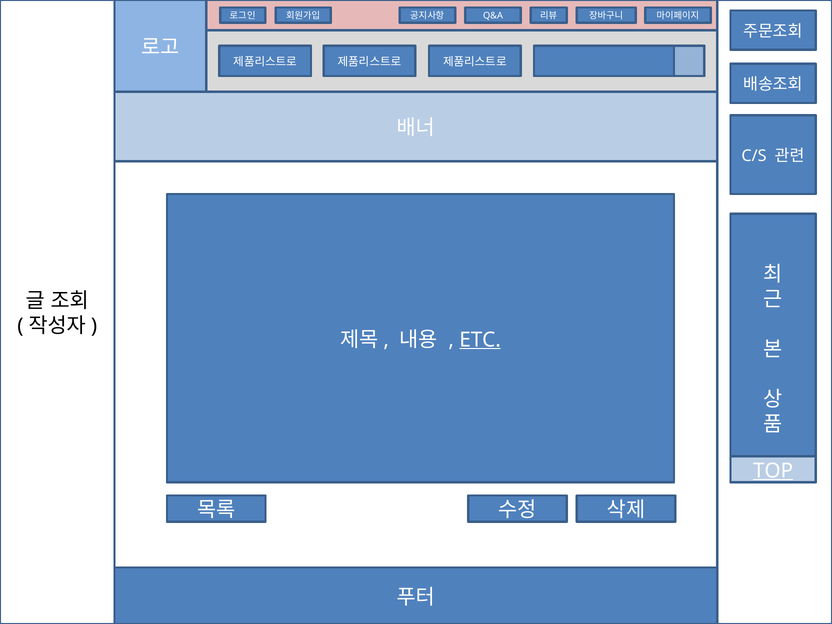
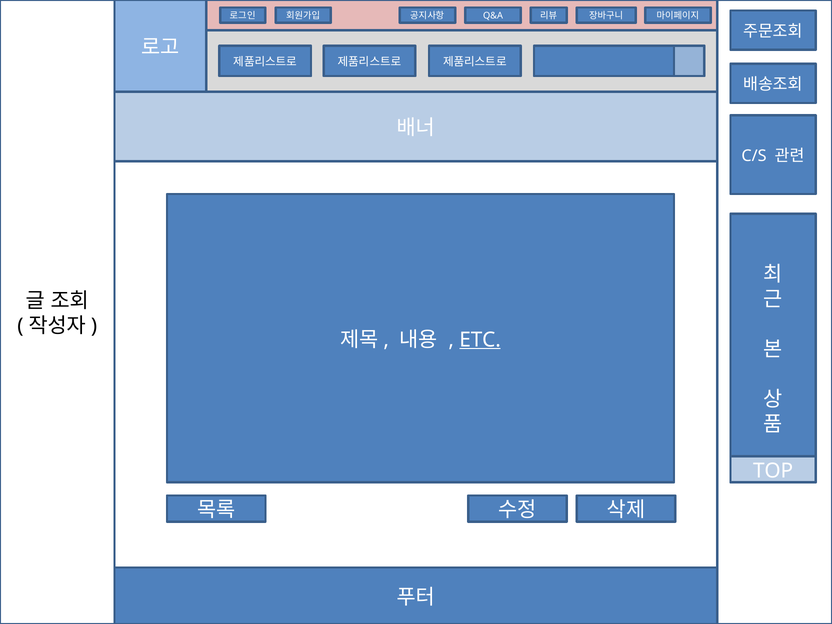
TOP underline: present -> none
